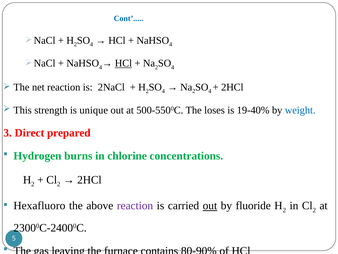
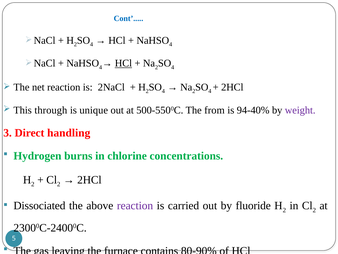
strength: strength -> through
loses: loses -> from
19-40%: 19-40% -> 94-40%
weight colour: blue -> purple
prepared: prepared -> handling
Hexafluoro: Hexafluoro -> Dissociated
out at (210, 205) underline: present -> none
